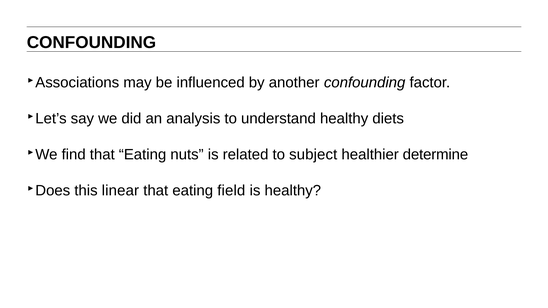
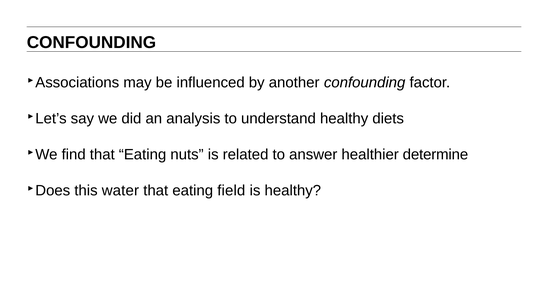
subject: subject -> answer
linear: linear -> water
